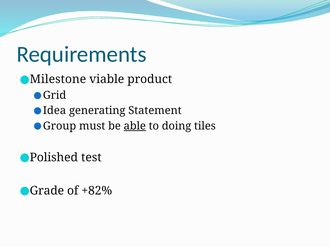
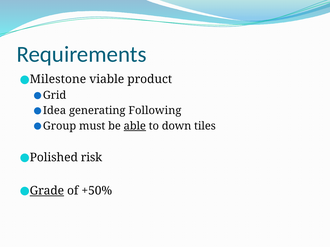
Statement: Statement -> Following
doing: doing -> down
test: test -> risk
Grade underline: none -> present
+82%: +82% -> +50%
